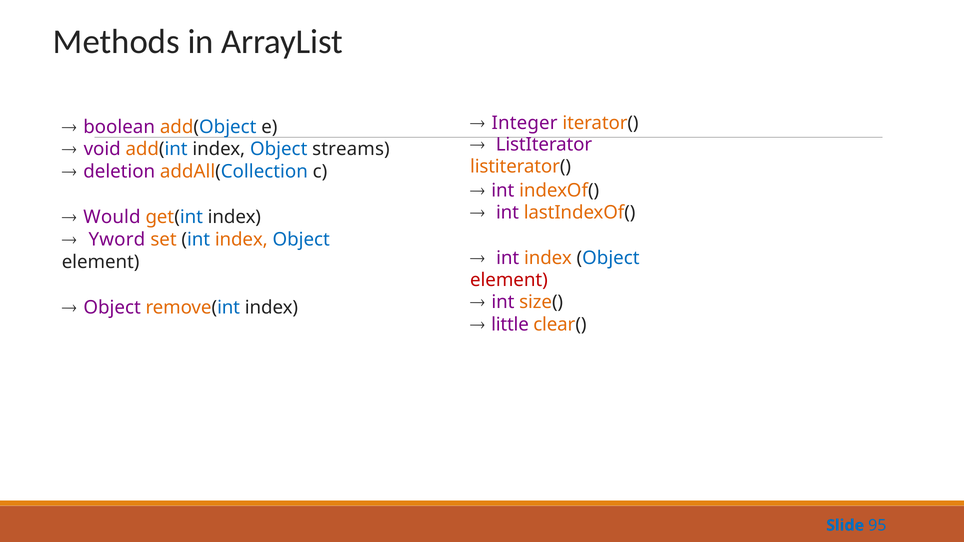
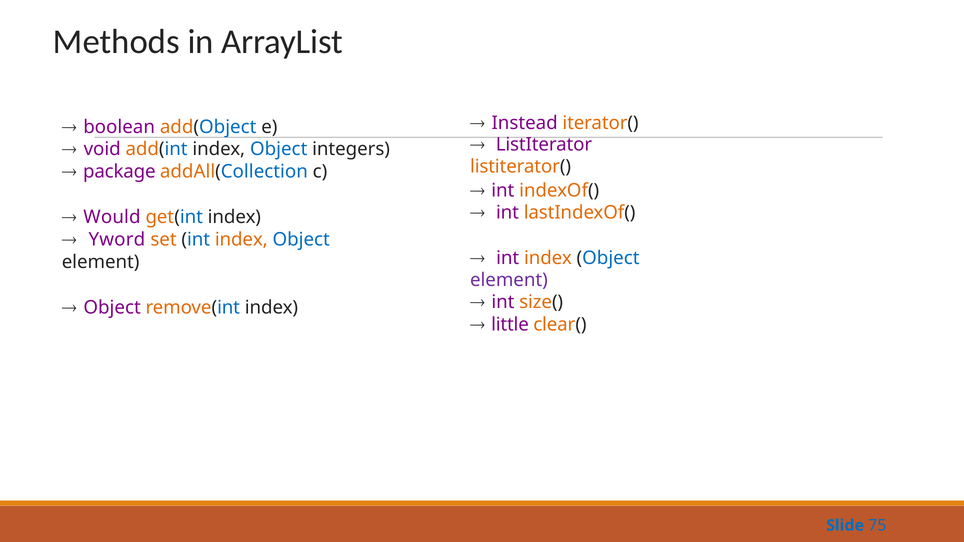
Integer: Integer -> Instead
streams: streams -> integers
deletion: deletion -> package
element at (509, 280) colour: red -> purple
95: 95 -> 75
